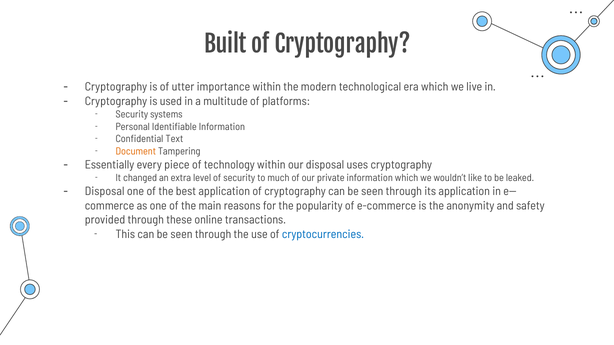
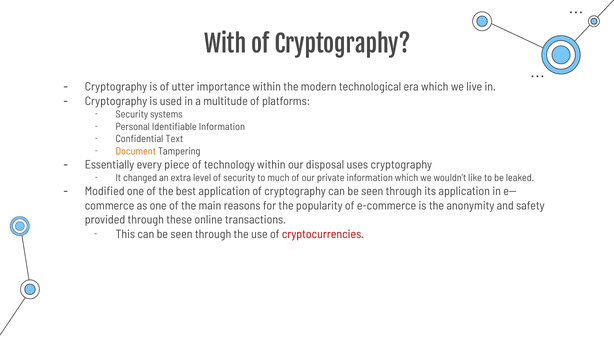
Built: Built -> With
Disposal at (105, 192): Disposal -> Modified
cryptocurrencies colour: blue -> red
